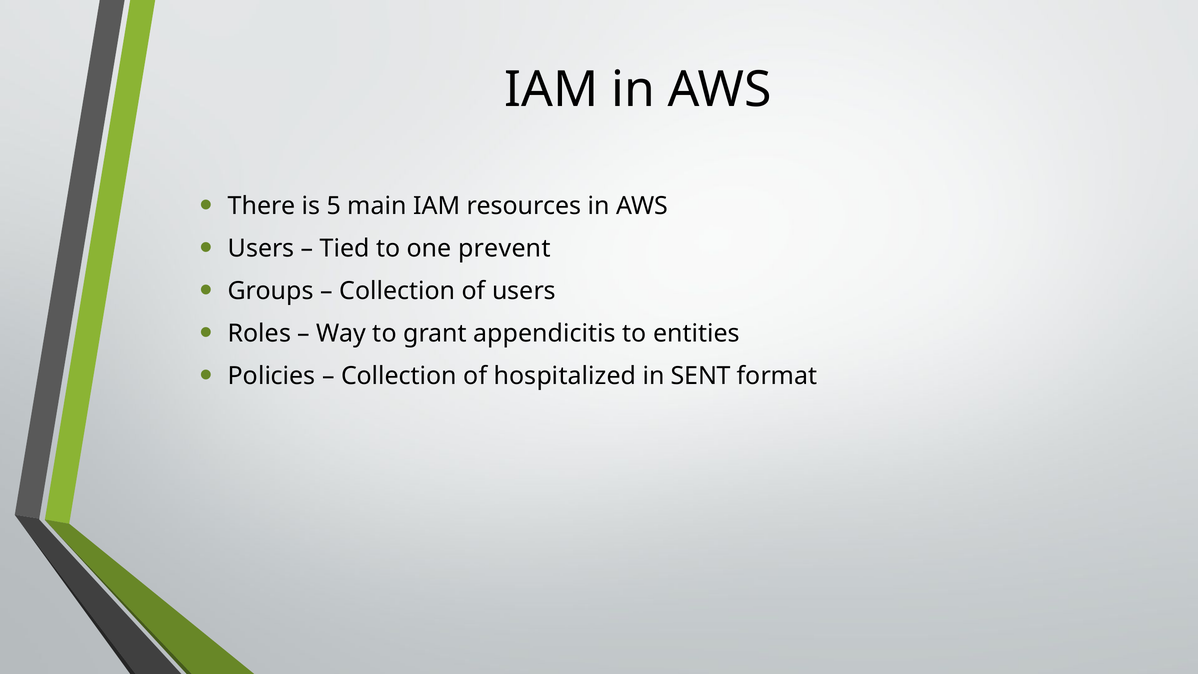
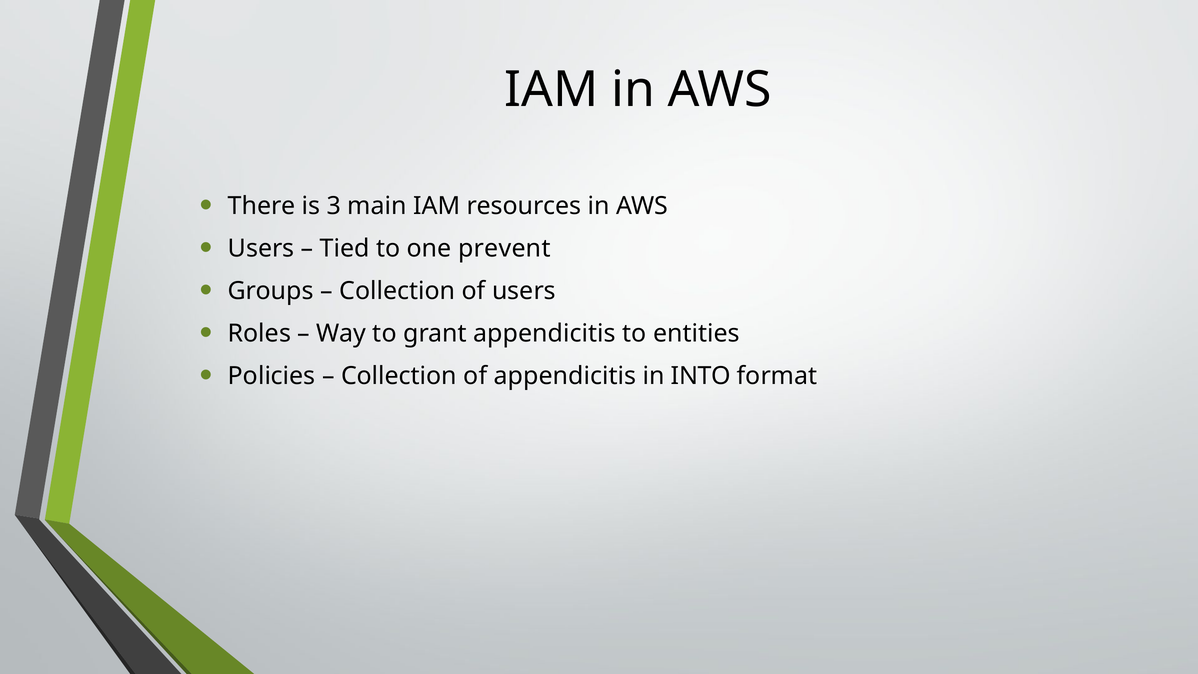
5: 5 -> 3
of hospitalized: hospitalized -> appendicitis
SENT: SENT -> INTO
